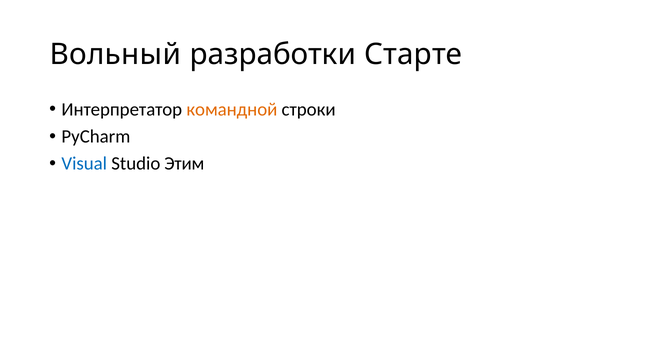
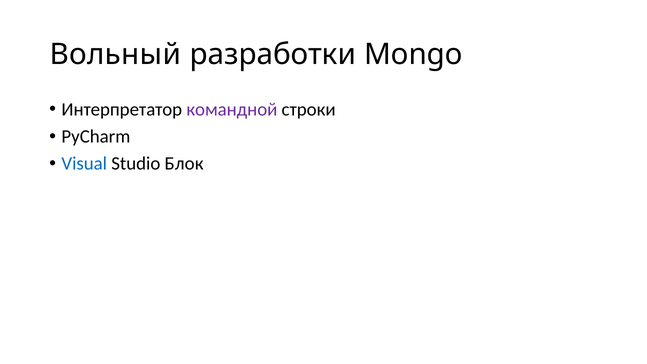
Старте: Старте -> Mongo
командной colour: orange -> purple
Этим: Этим -> Блок
